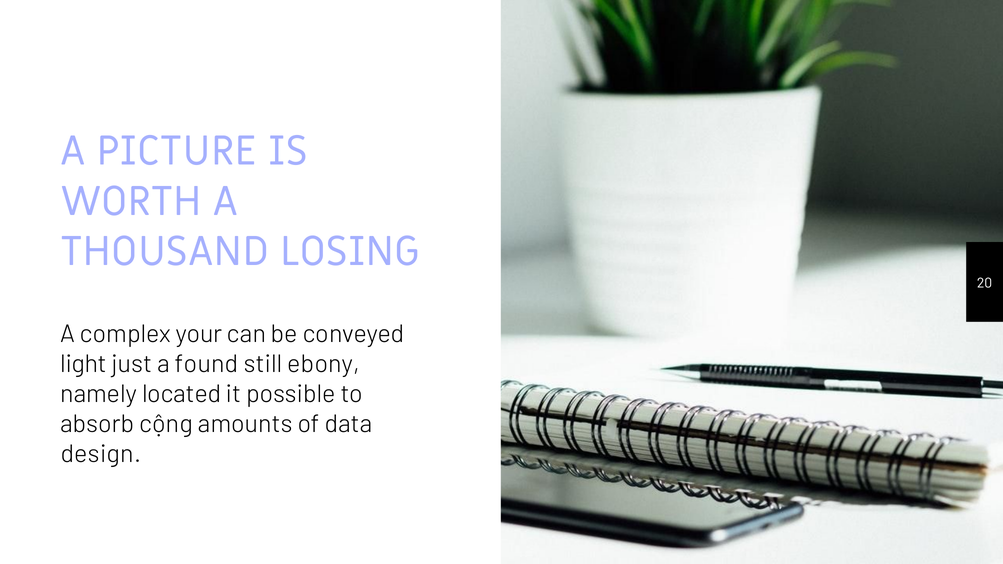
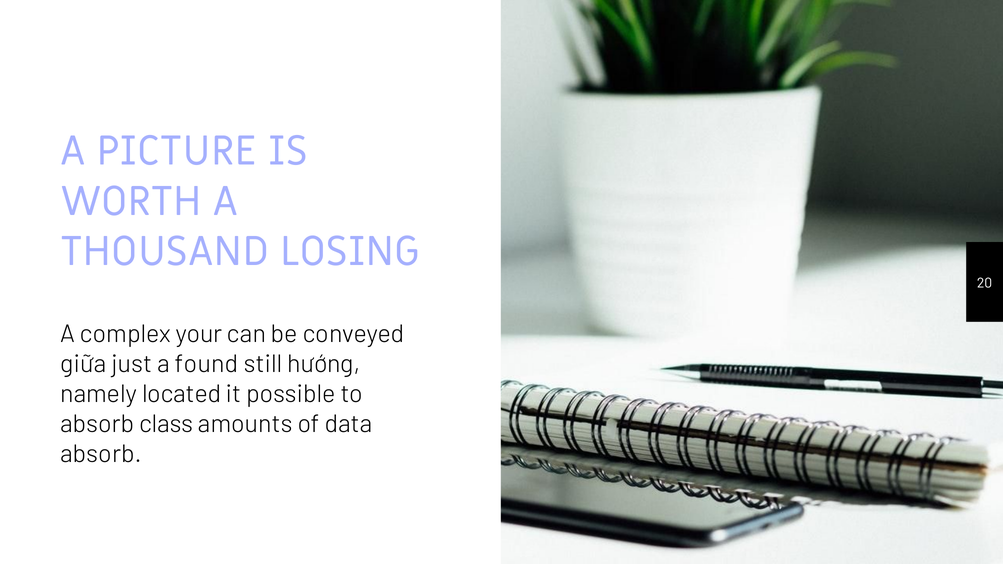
light: light -> giữa
ebony: ebony -> hướng
cộng: cộng -> class
design at (101, 454): design -> absorb
